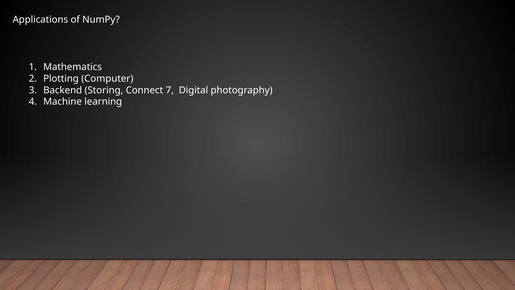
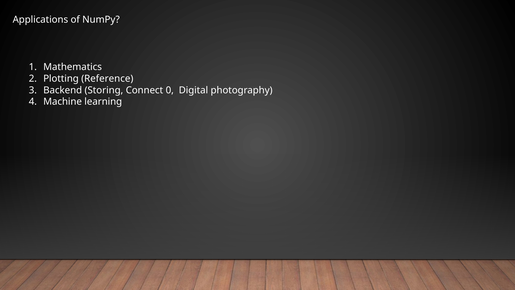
Computer: Computer -> Reference
7: 7 -> 0
